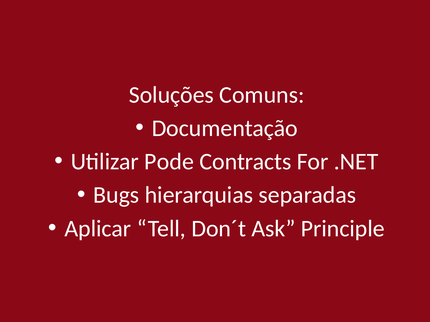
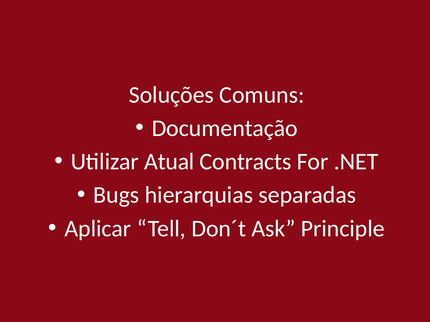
Pode: Pode -> Atual
